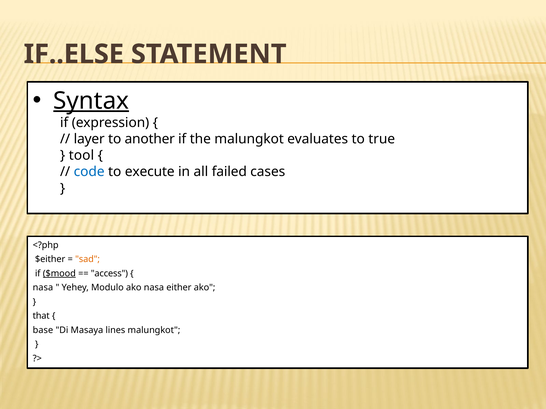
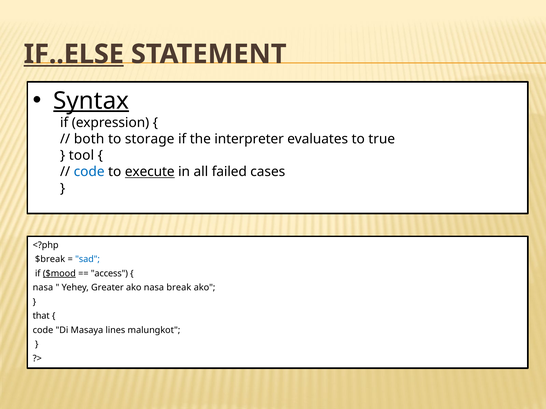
IF..ELSE underline: none -> present
layer: layer -> both
another: another -> storage
the malungkot: malungkot -> interpreter
execute underline: none -> present
$either: $either -> $break
sad colour: orange -> blue
Modulo: Modulo -> Greater
either: either -> break
base at (43, 331): base -> code
